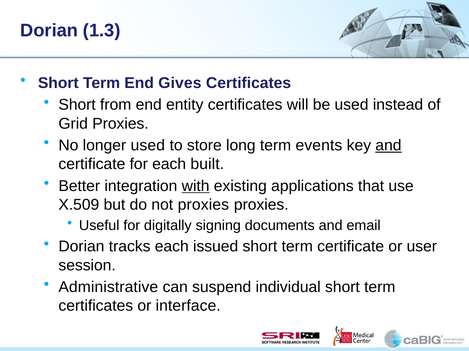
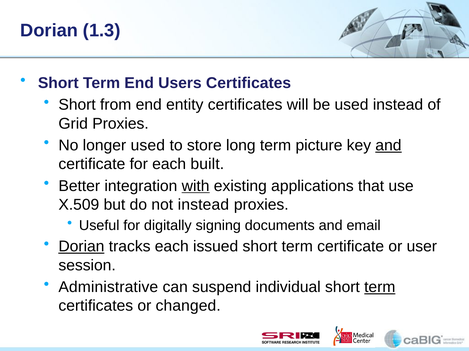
Gives: Gives -> Users
events: events -> picture
not proxies: proxies -> instead
Dorian at (81, 247) underline: none -> present
term at (380, 288) underline: none -> present
interface: interface -> changed
